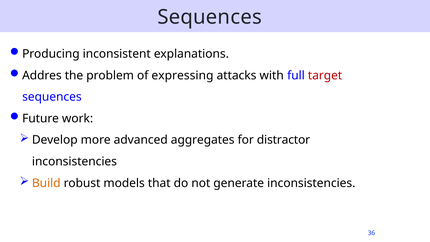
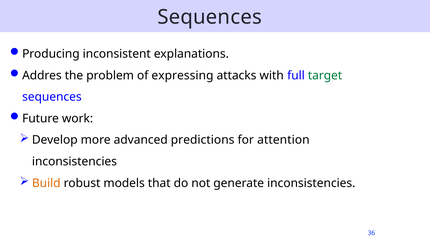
target colour: red -> green
aggregates: aggregates -> predictions
distractor: distractor -> attention
